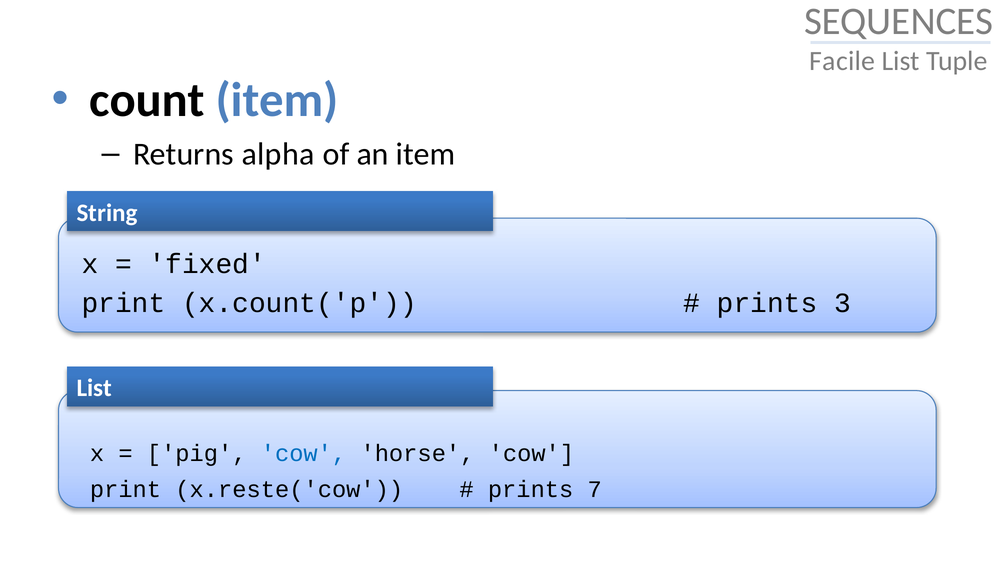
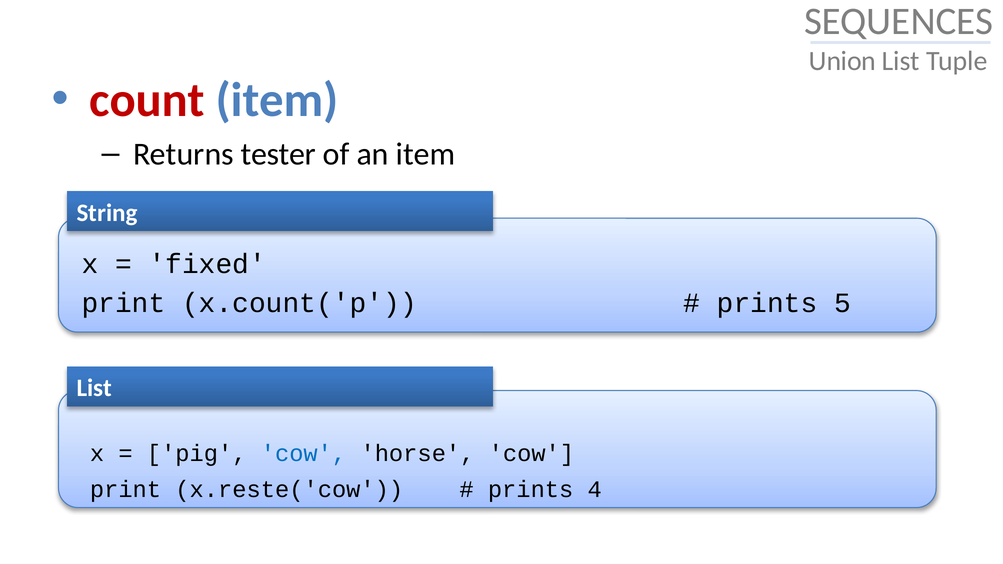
Facile: Facile -> Union
count colour: black -> red
alpha: alpha -> tester
3: 3 -> 5
7: 7 -> 4
